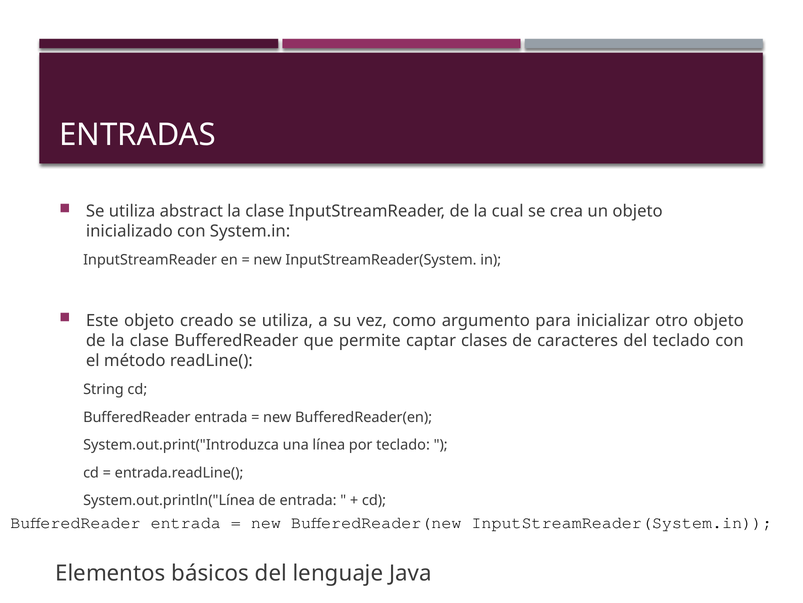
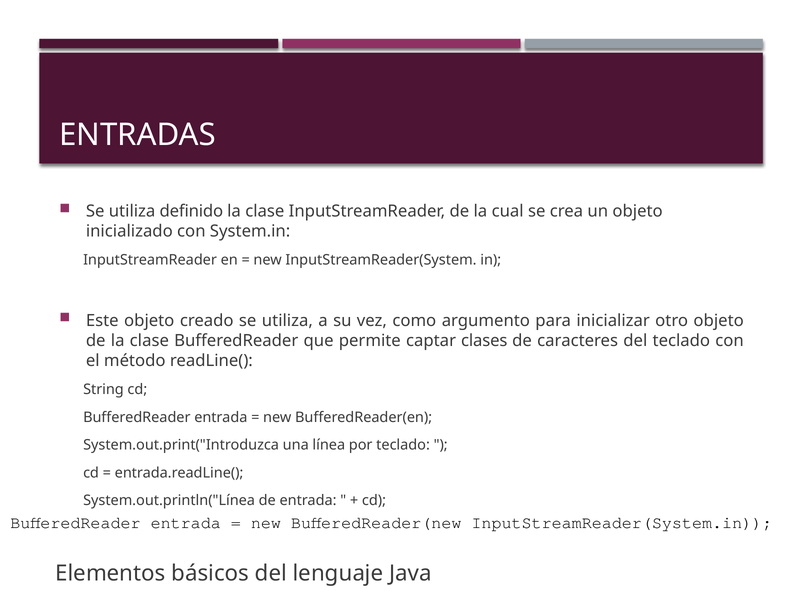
abstract: abstract -> definido
